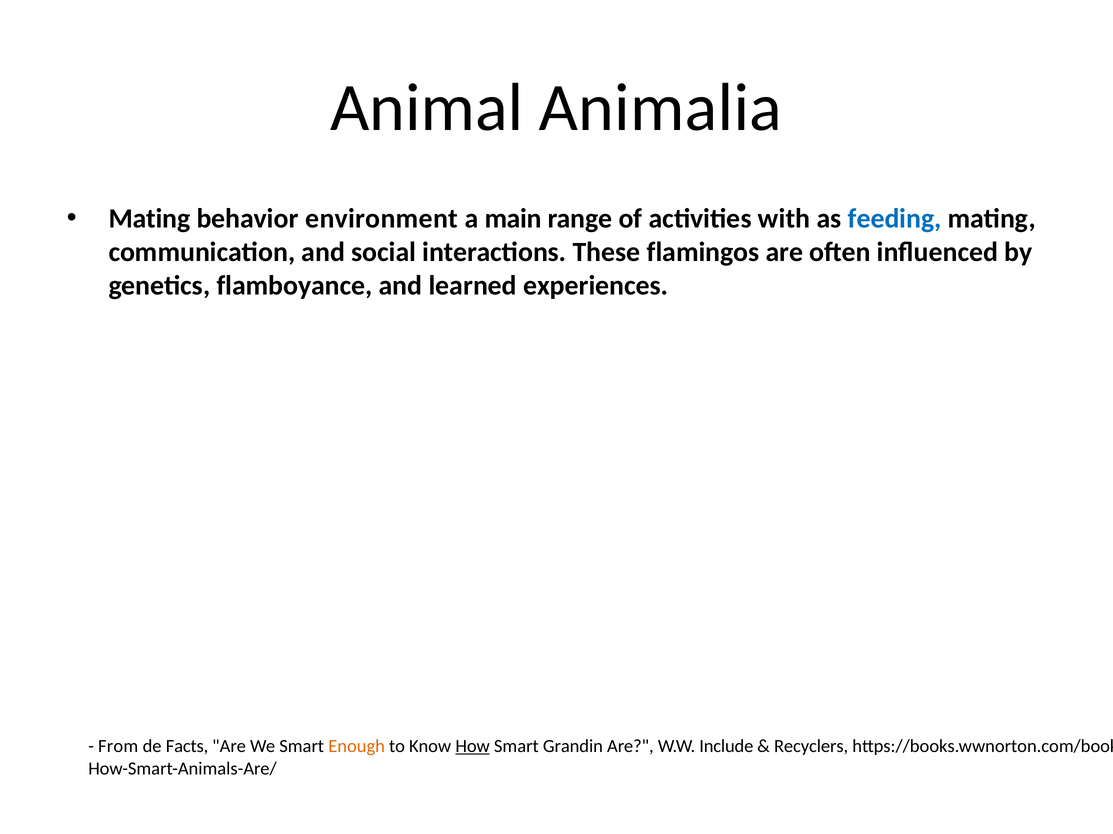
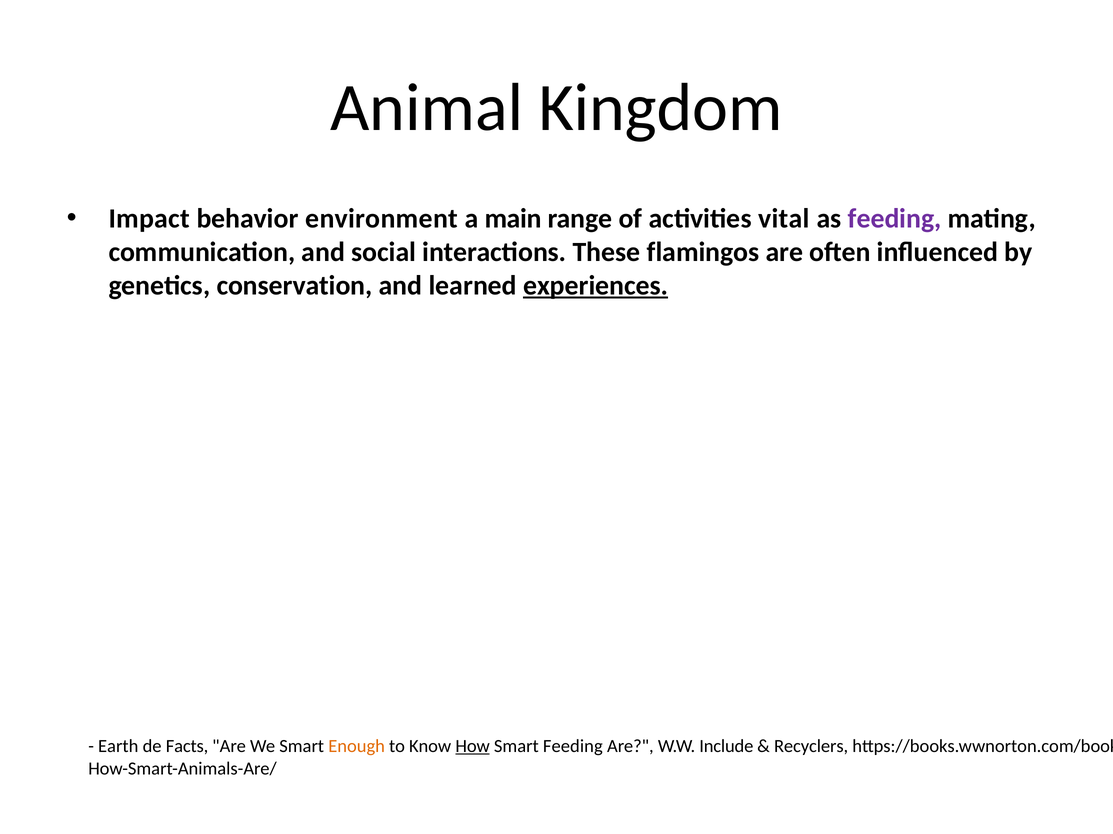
Animalia: Animalia -> Kingdom
Mating at (149, 219): Mating -> Impact
with: with -> vital
feeding at (895, 219) colour: blue -> purple
flamboyance: flamboyance -> conservation
experiences underline: none -> present
From: From -> Earth
Smart Grandin: Grandin -> Feeding
